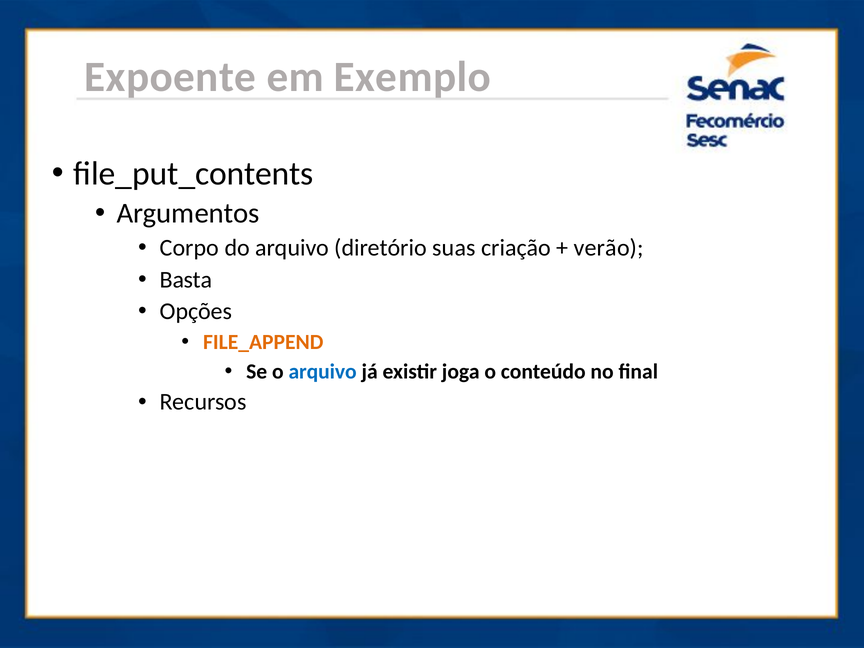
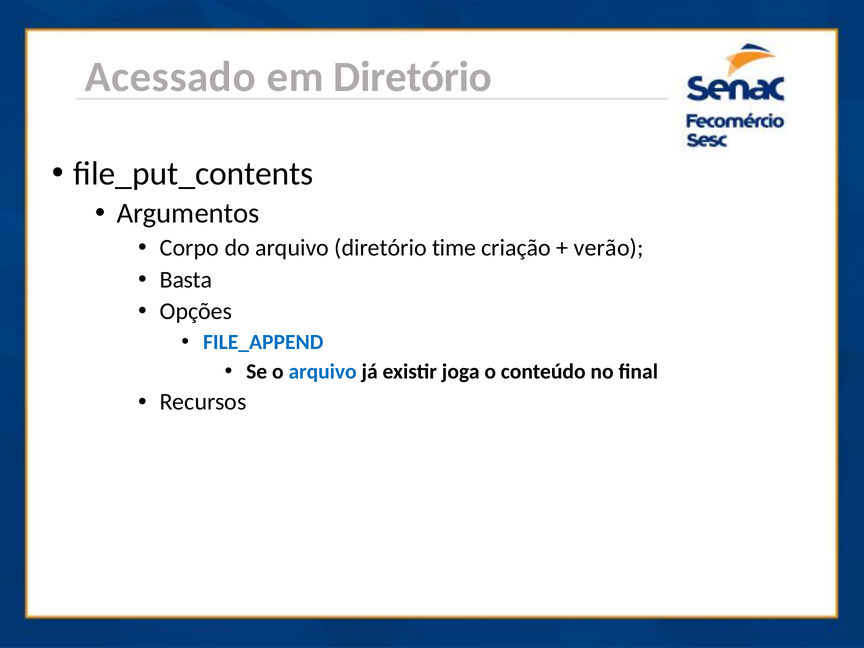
Expoente: Expoente -> Acessado
em Exemplo: Exemplo -> Diretório
suas: suas -> time
FILE_APPEND colour: orange -> blue
